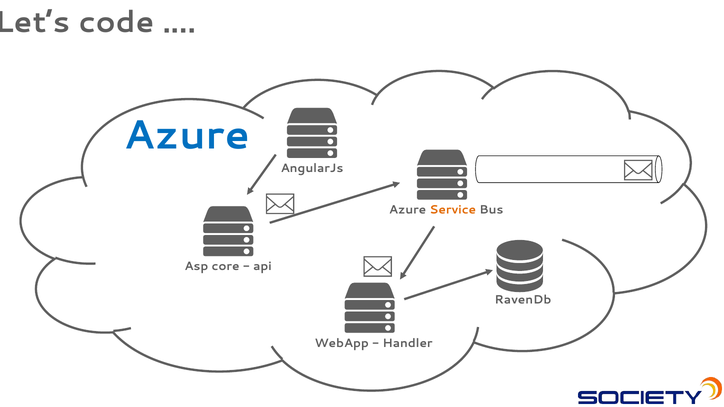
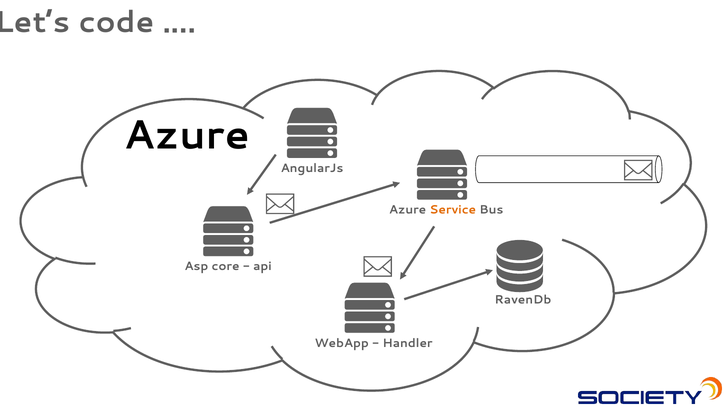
Azure at (187, 136) colour: blue -> black
